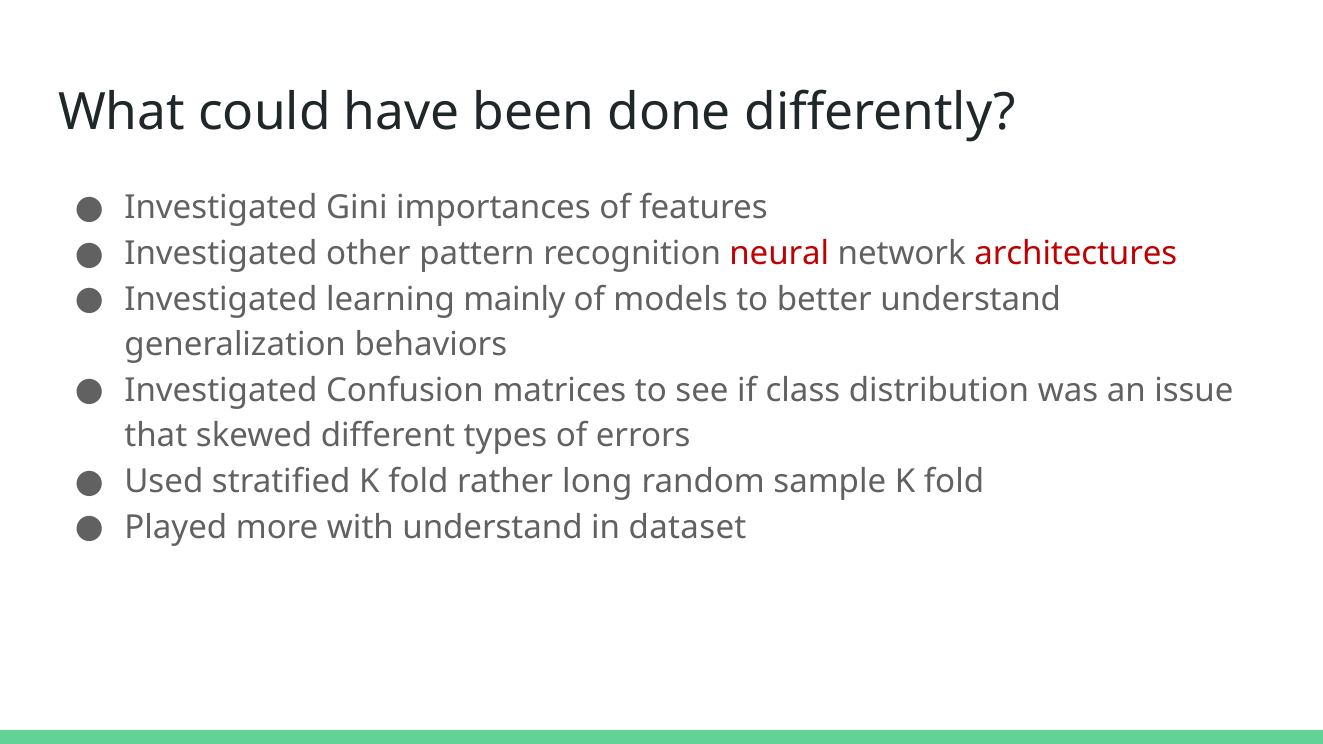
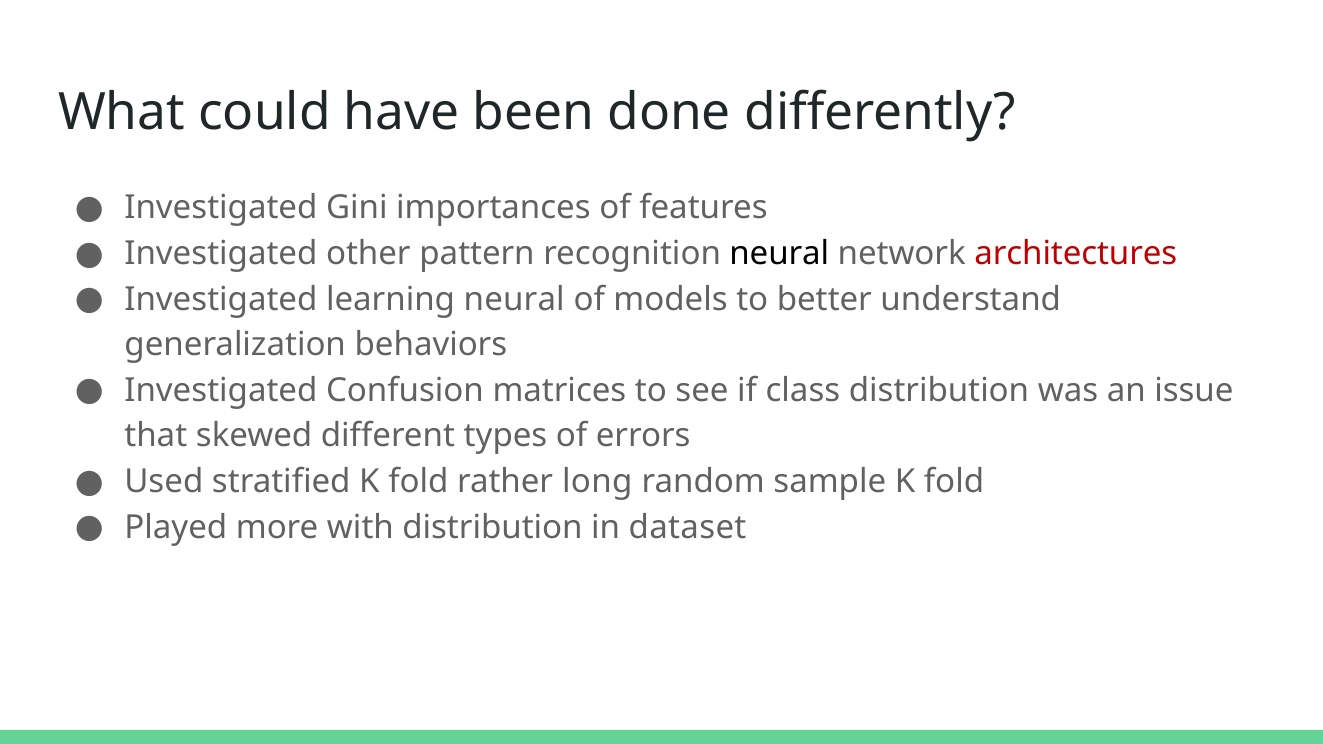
neural at (779, 254) colour: red -> black
learning mainly: mainly -> neural
with understand: understand -> distribution
